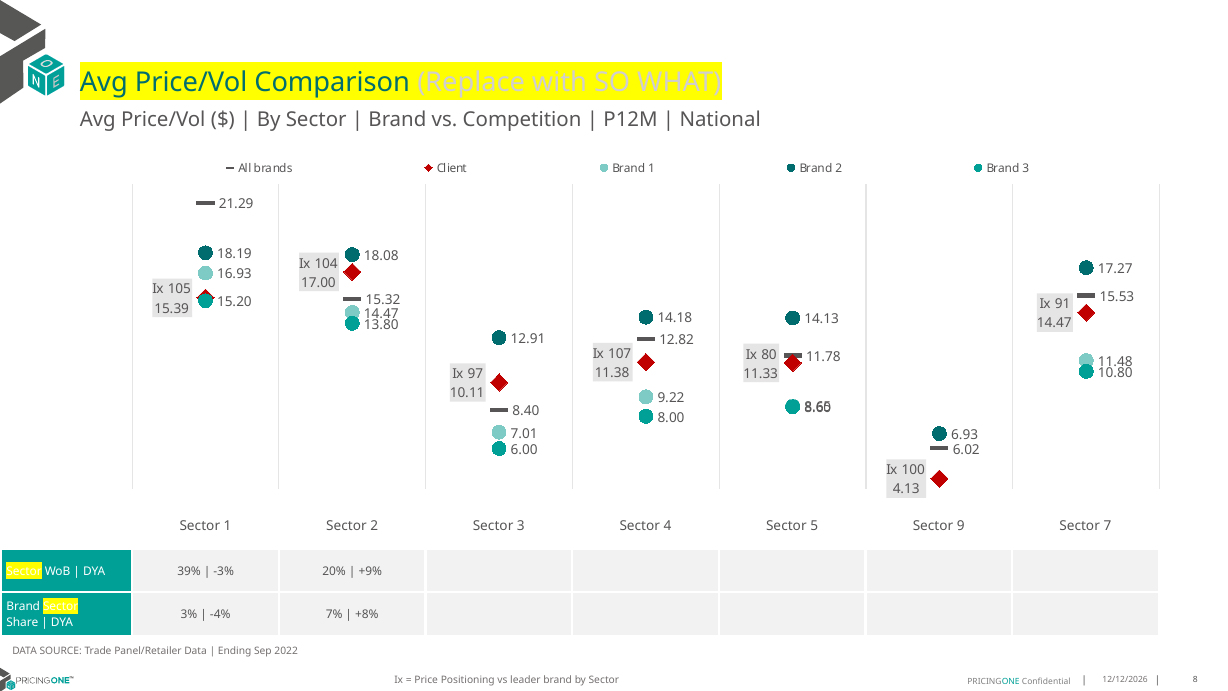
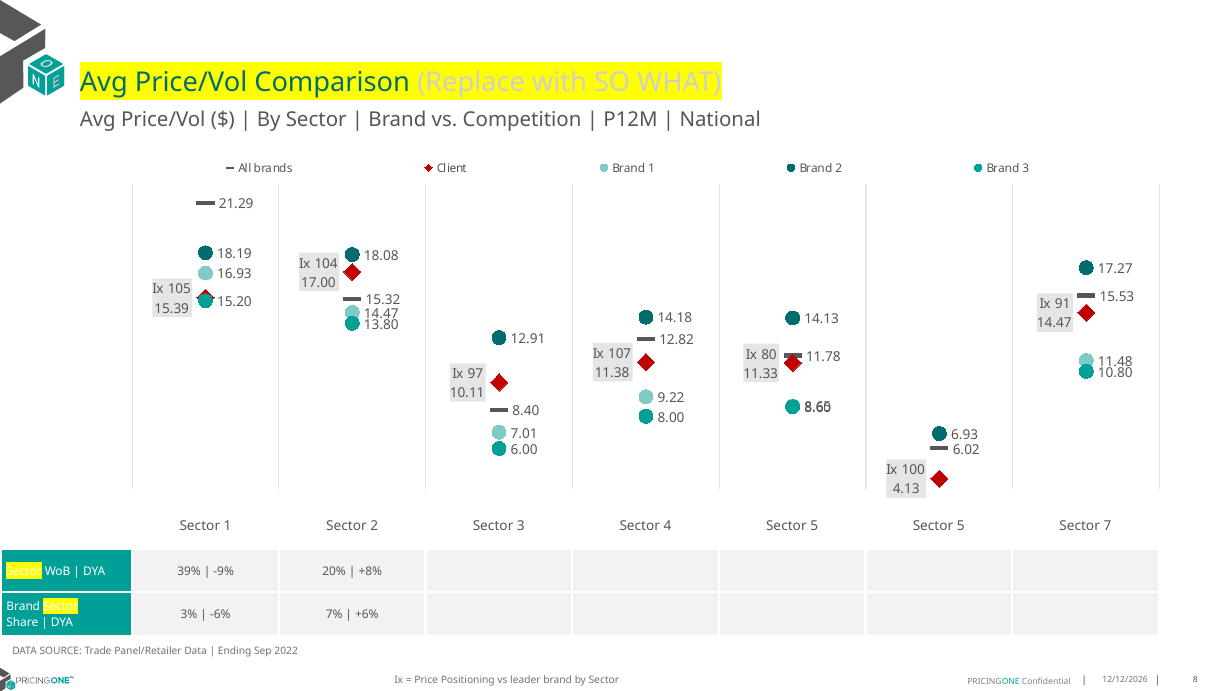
5 Sector 9: 9 -> 5
-3%: -3% -> -9%
+9%: +9% -> +8%
-4%: -4% -> -6%
+8%: +8% -> +6%
